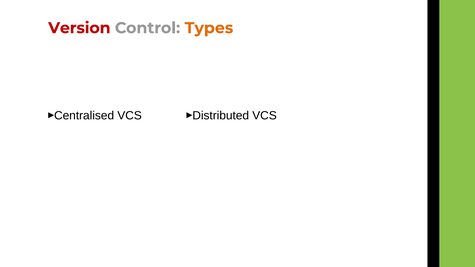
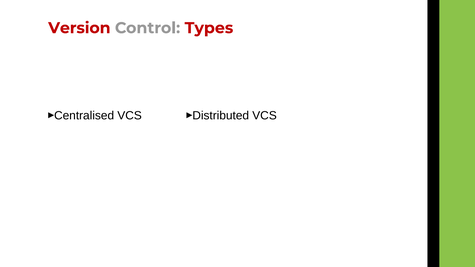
Types colour: orange -> red
